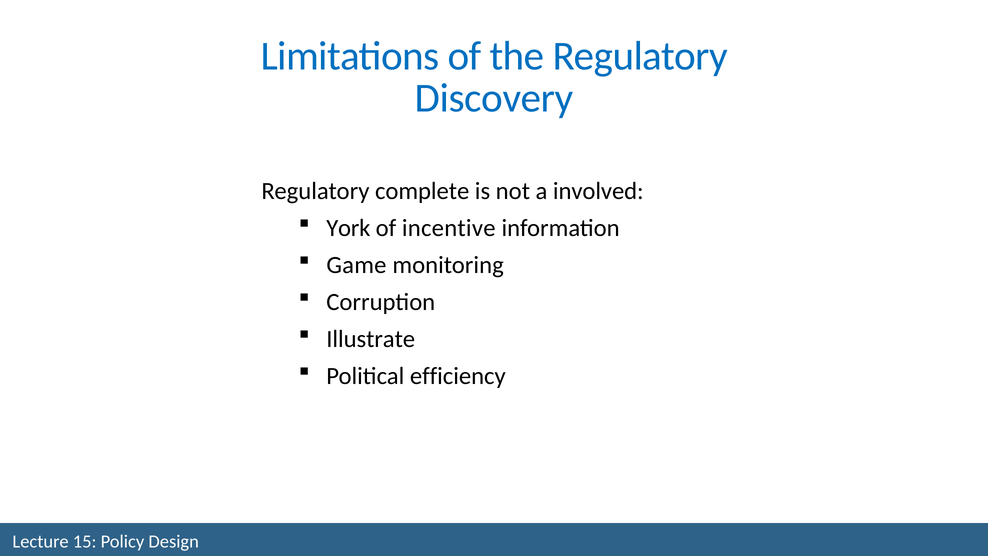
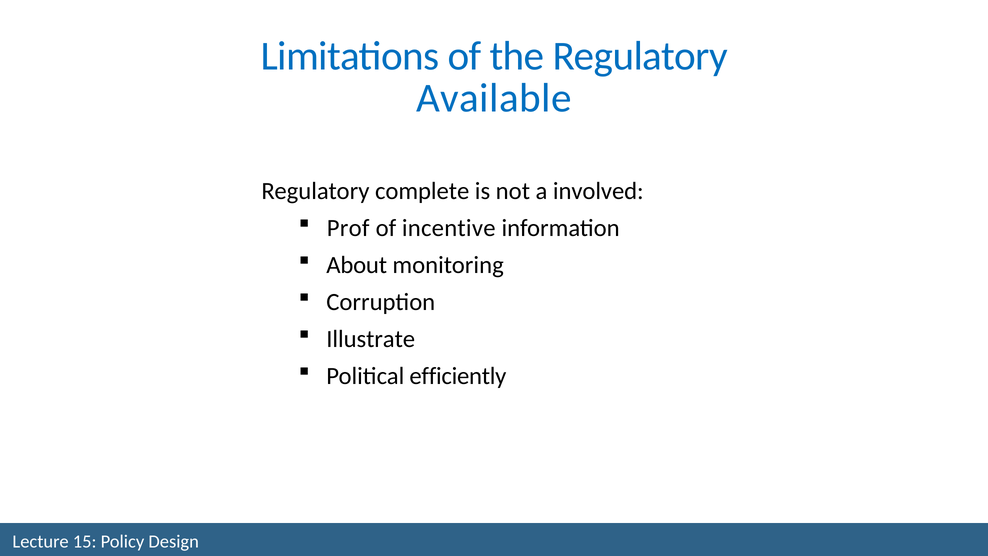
Discovery: Discovery -> Available
York: York -> Prof
Game: Game -> About
efficiency: efficiency -> efficiently
